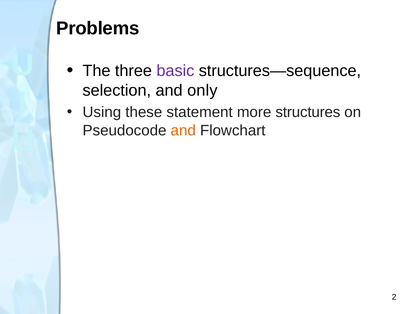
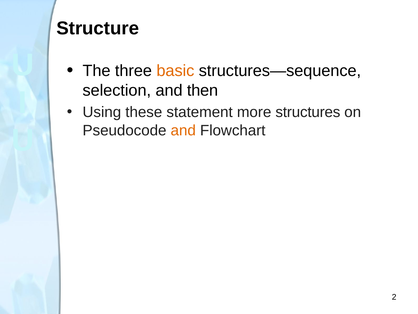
Problems: Problems -> Structure
basic colour: purple -> orange
only: only -> then
